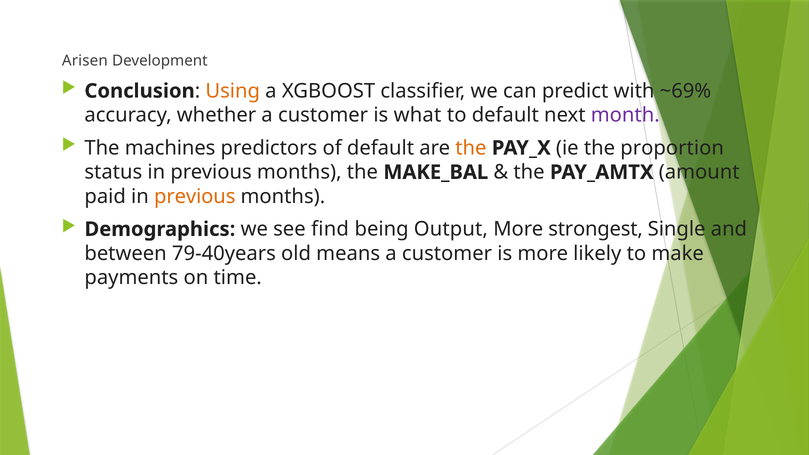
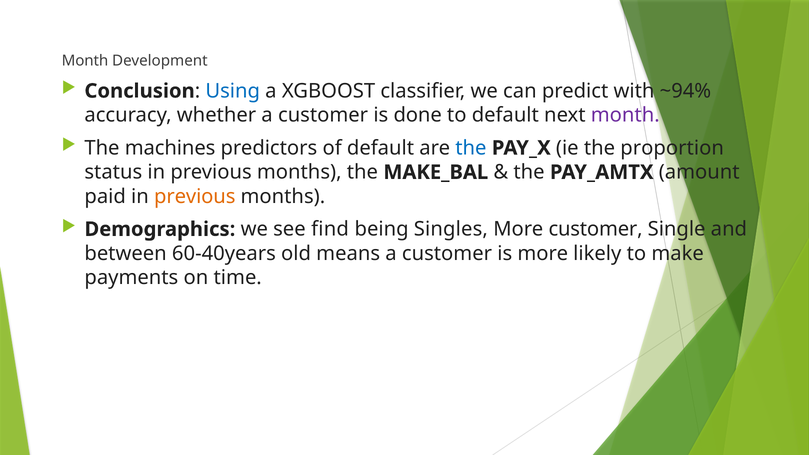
Arisen at (85, 61): Arisen -> Month
Using colour: orange -> blue
~69%: ~69% -> ~94%
what: what -> done
the at (471, 148) colour: orange -> blue
Output: Output -> Singles
More strongest: strongest -> customer
79-40years: 79-40years -> 60-40years
